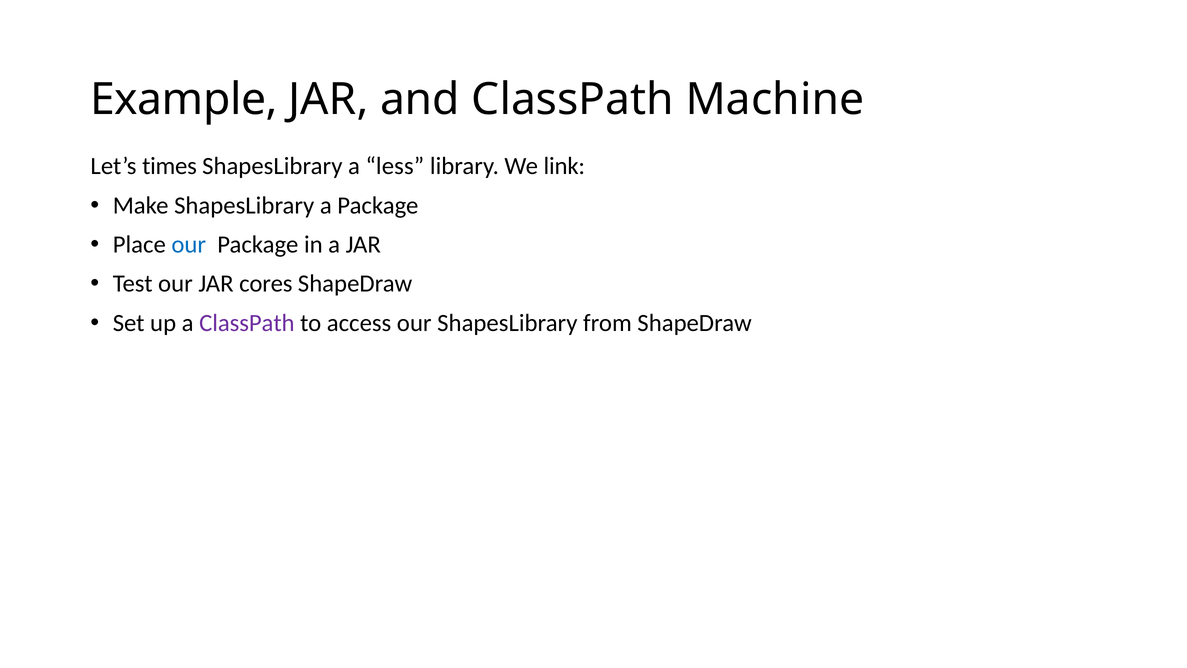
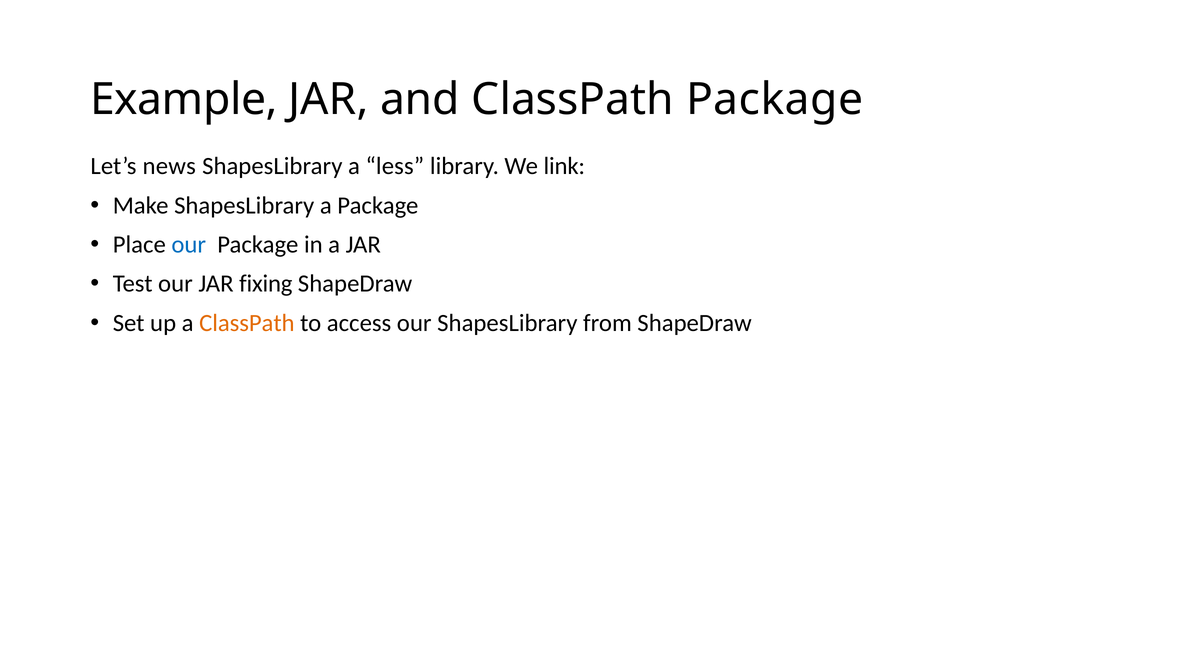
ClassPath Machine: Machine -> Package
times: times -> news
cores: cores -> fixing
ClassPath at (247, 323) colour: purple -> orange
